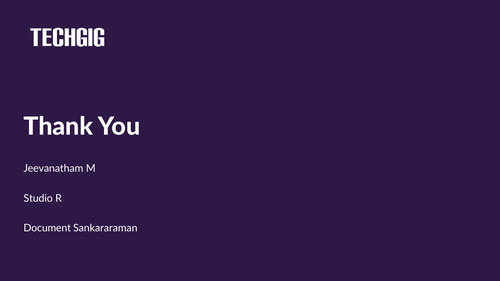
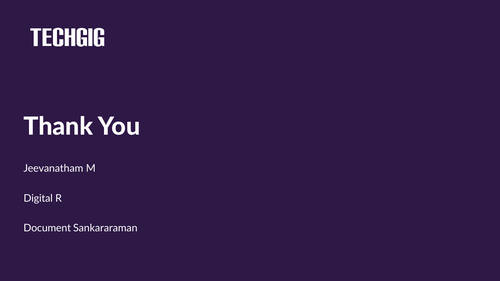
Studio: Studio -> Digital
